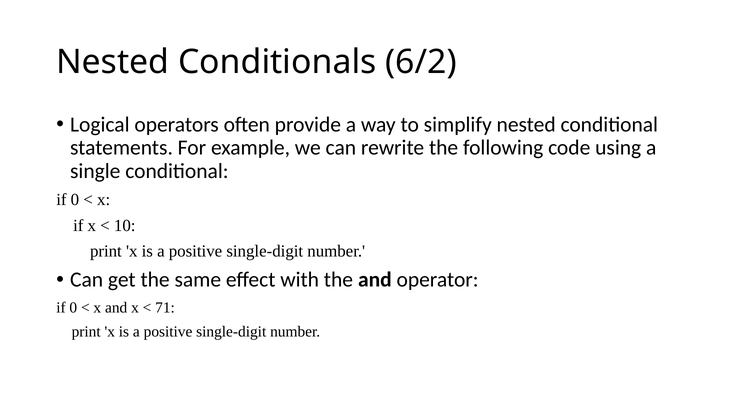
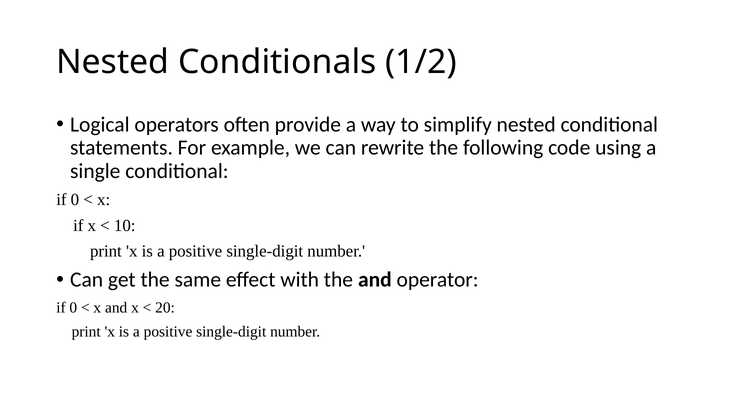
6/2: 6/2 -> 1/2
71: 71 -> 20
